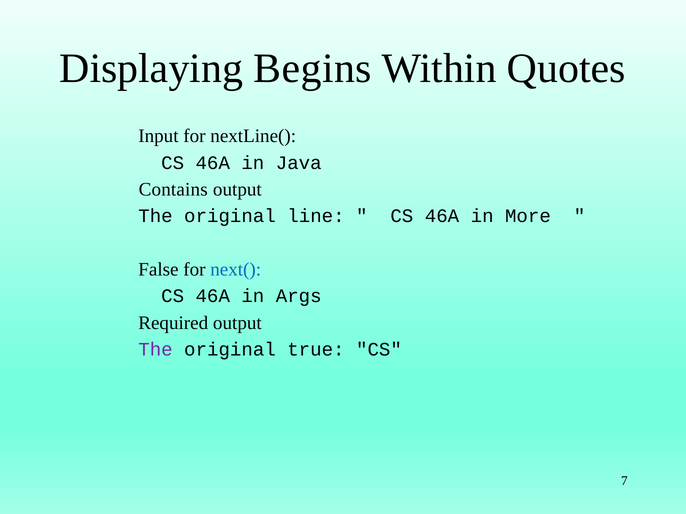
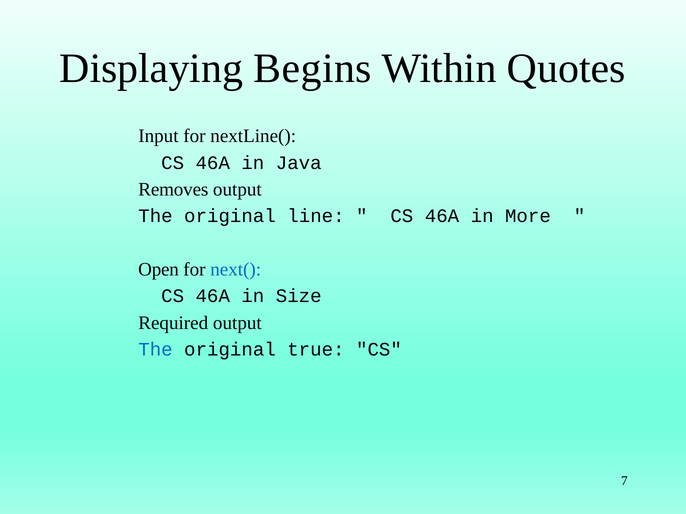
Contains: Contains -> Removes
False: False -> Open
Args: Args -> Size
The at (155, 350) colour: purple -> blue
